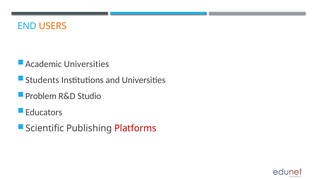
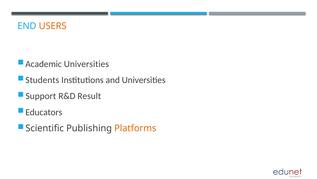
Problem: Problem -> Support
Studio: Studio -> Result
Platforms colour: red -> orange
